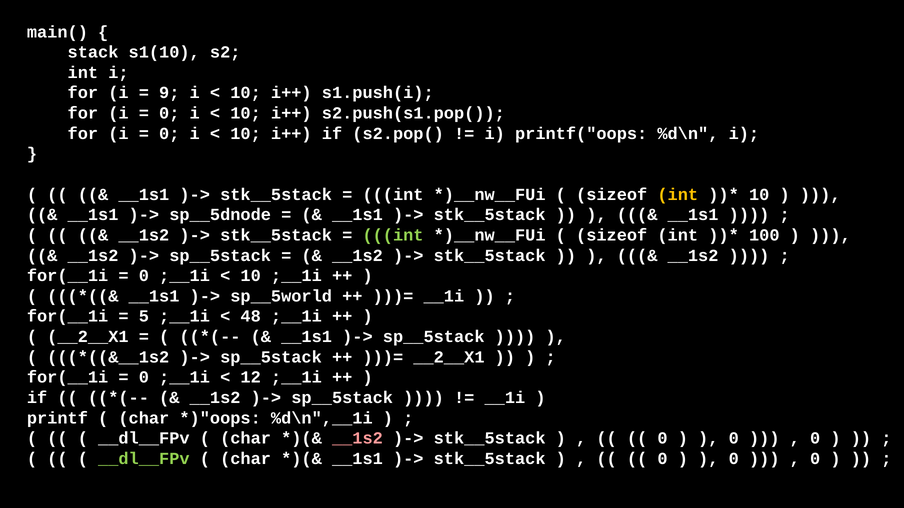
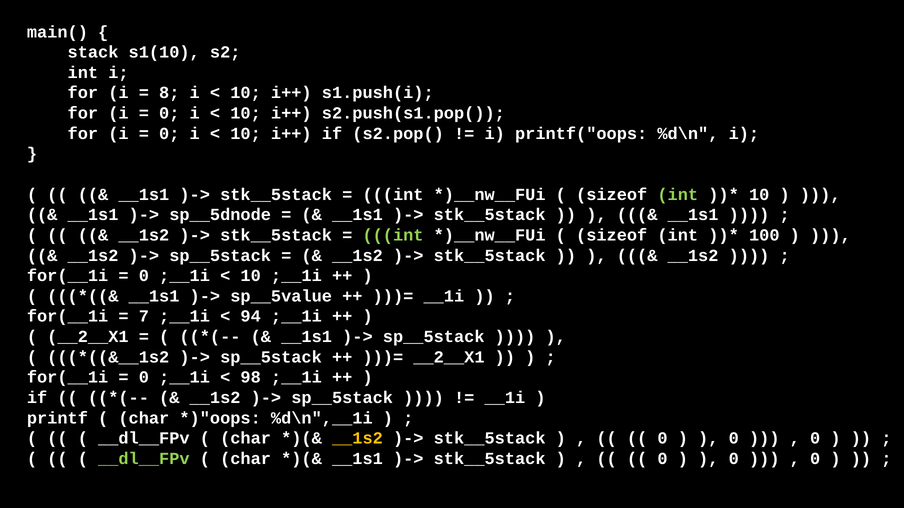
9: 9 -> 8
int at (678, 195) colour: yellow -> light green
sp__5world: sp__5world -> sp__5value
5: 5 -> 7
48: 48 -> 94
12: 12 -> 98
__1s2 at (357, 439) colour: pink -> yellow
